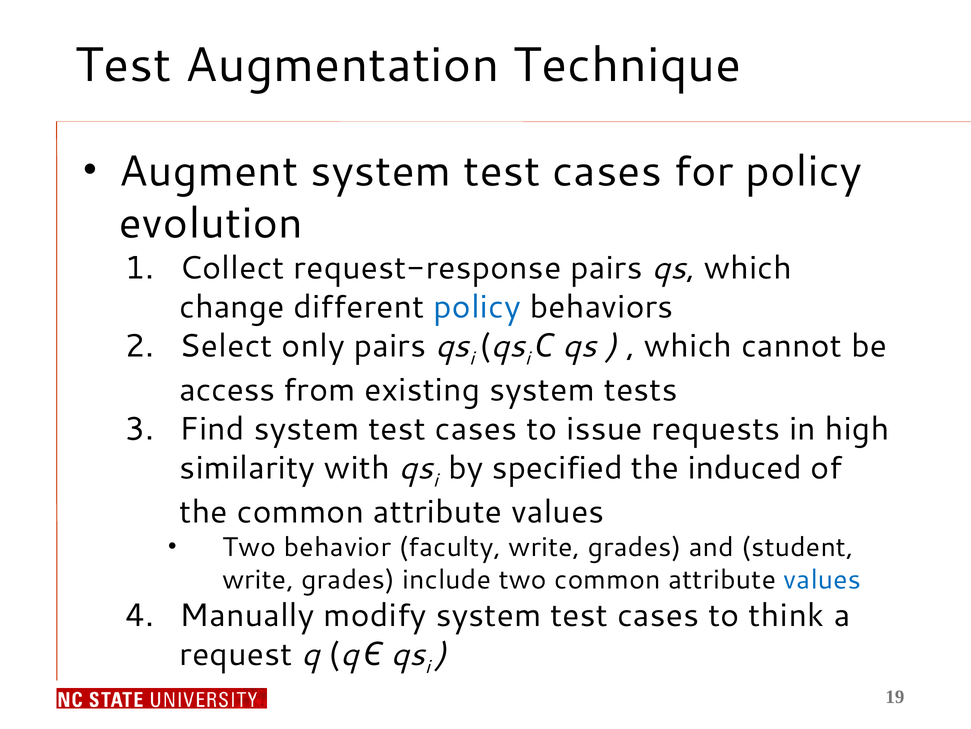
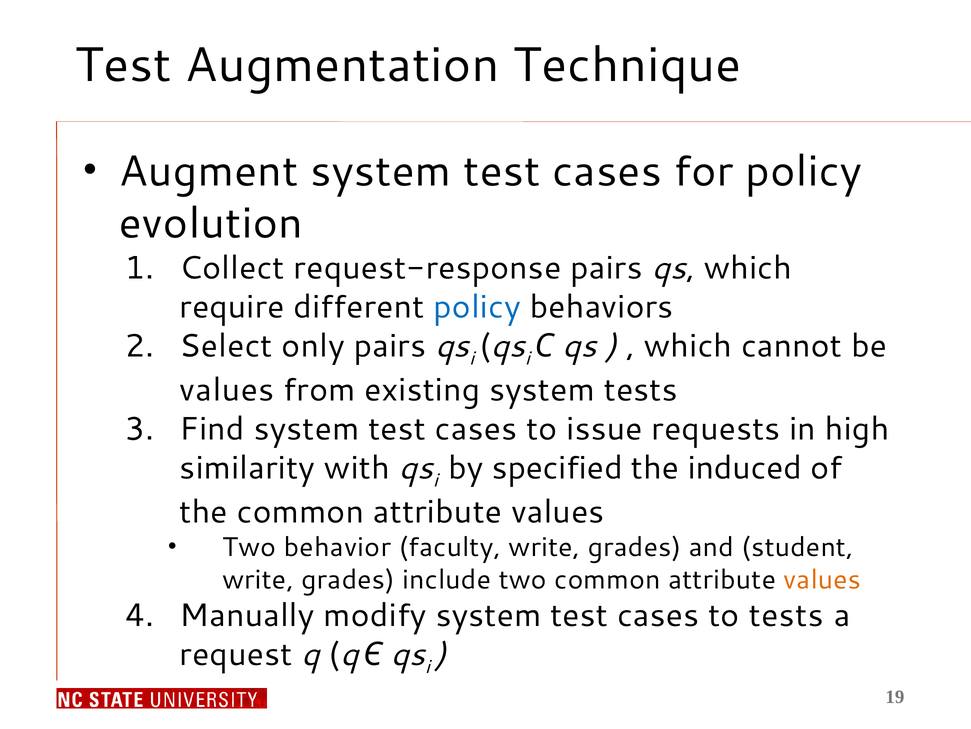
change: change -> require
access at (227, 390): access -> values
values at (822, 579) colour: blue -> orange
to think: think -> tests
